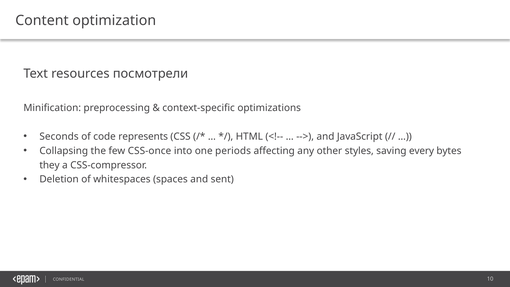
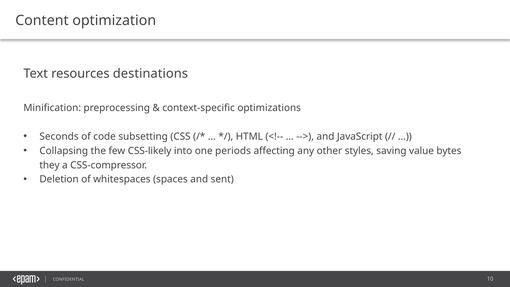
посмотрели: посмотрели -> destinations
represents: represents -> subsetting
CSS-once: CSS-once -> CSS-likely
every: every -> value
